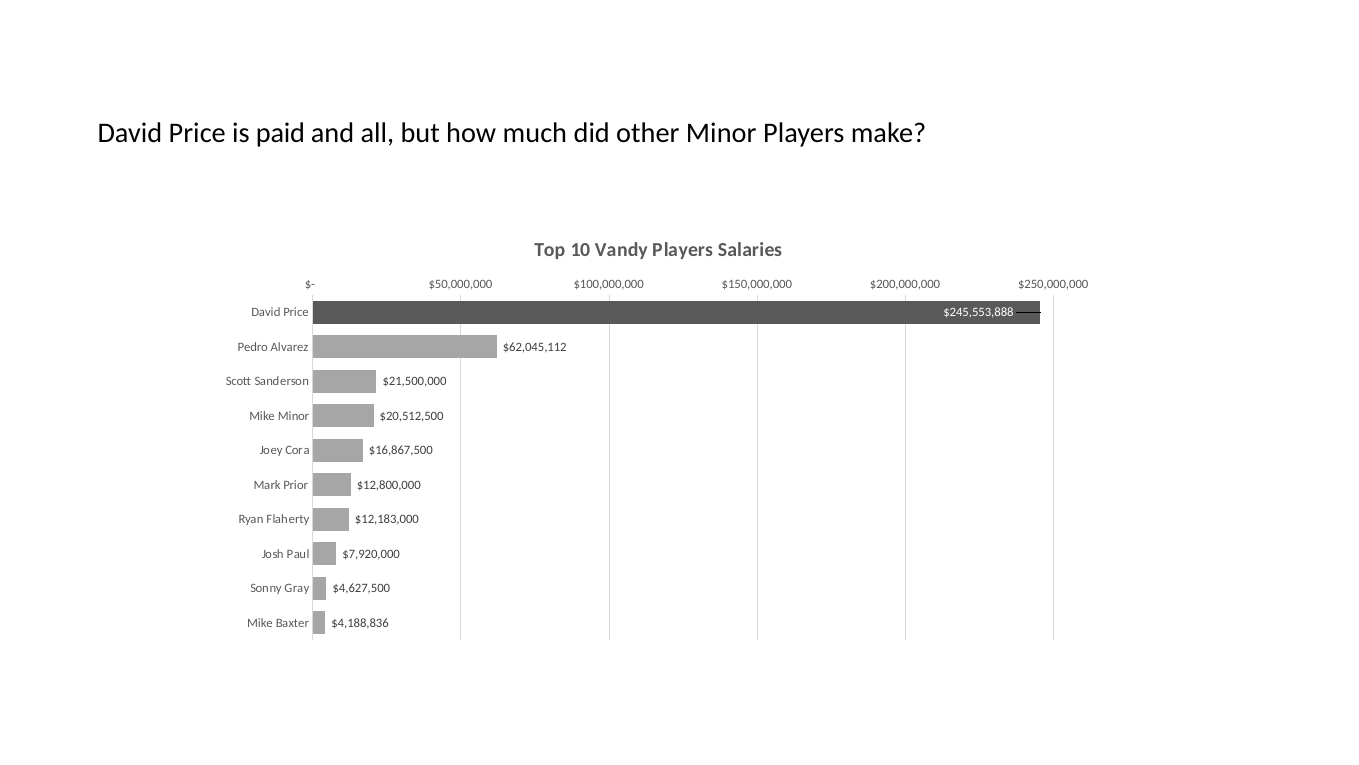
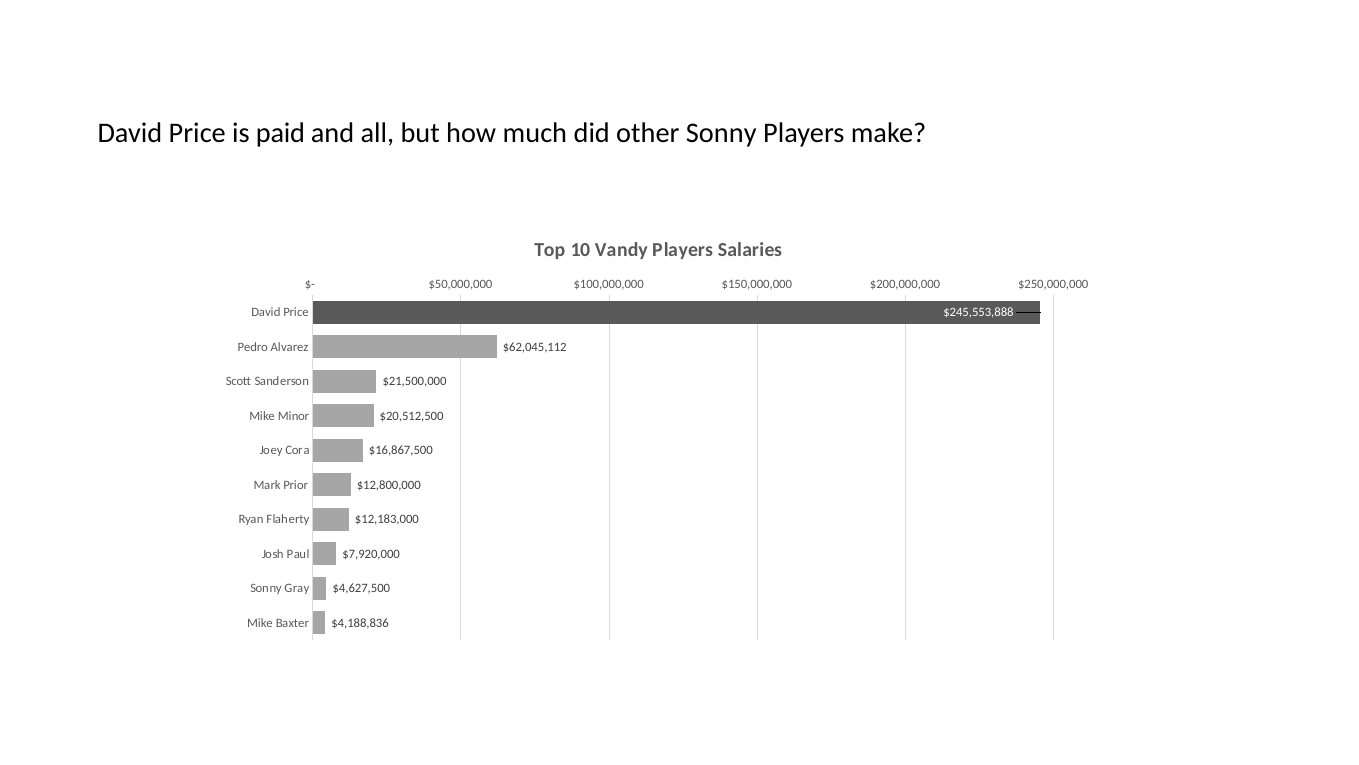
other Minor: Minor -> Sonny
